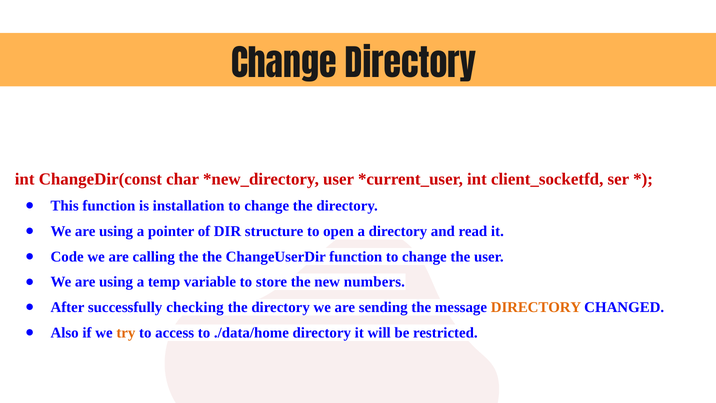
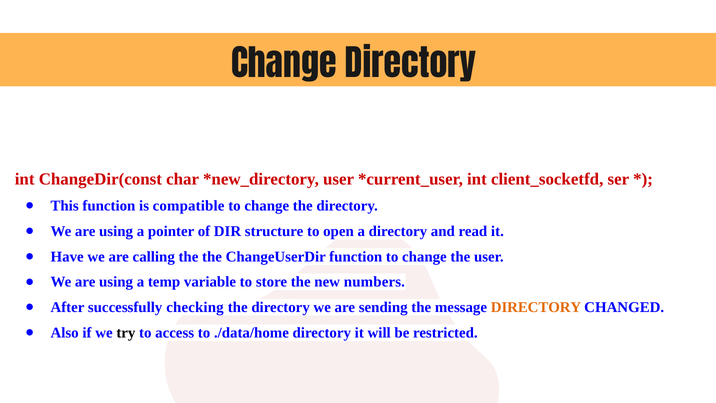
installation: installation -> compatible
Code: Code -> Have
try colour: orange -> black
